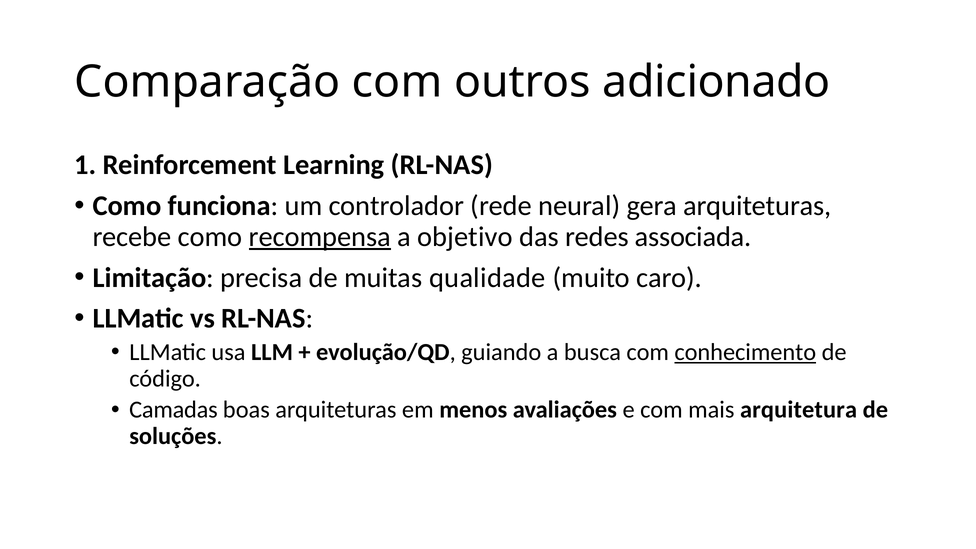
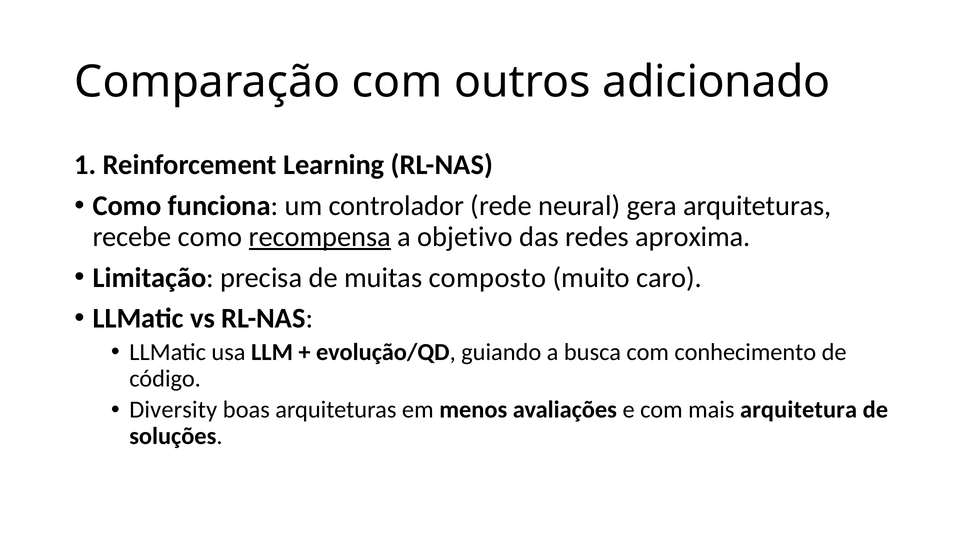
associada: associada -> aproxima
qualidade: qualidade -> composto
conhecimento underline: present -> none
Camadas: Camadas -> Diversity
